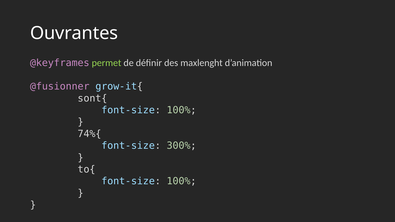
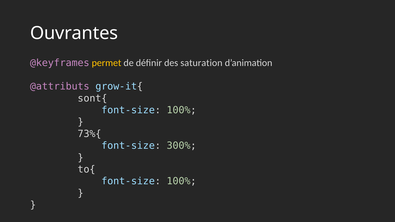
permet colour: light green -> yellow
maxlenght: maxlenght -> saturation
@fusionner: @fusionner -> @attributs
74%{: 74%{ -> 73%{
